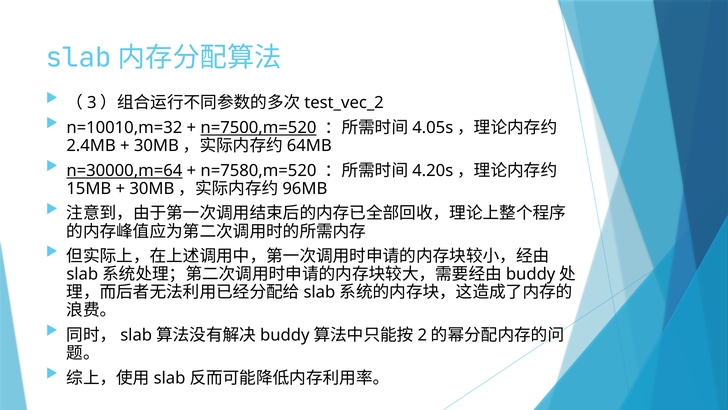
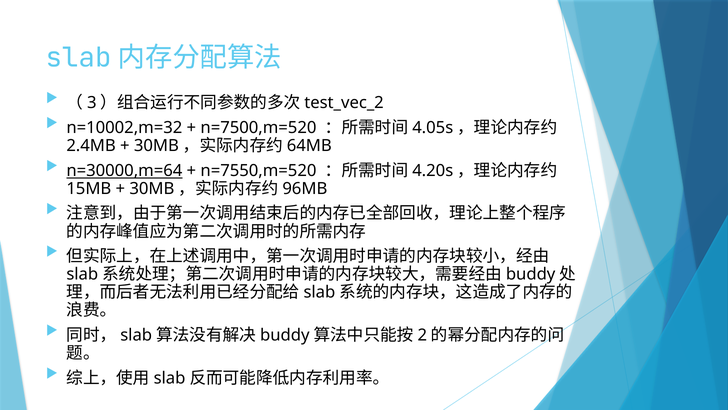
n=10010,m=32: n=10010,m=32 -> n=10002,m=32
n=7500,m=520 underline: present -> none
n=7580,m=520: n=7580,m=520 -> n=7550,m=520
